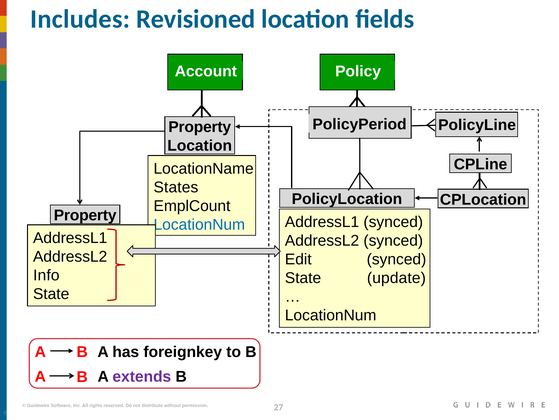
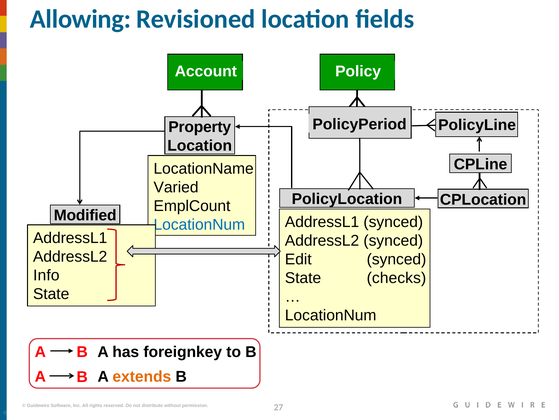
Includes: Includes -> Allowing
States: States -> Varied
Property at (85, 215): Property -> Modified
update: update -> checks
extends colour: purple -> orange
